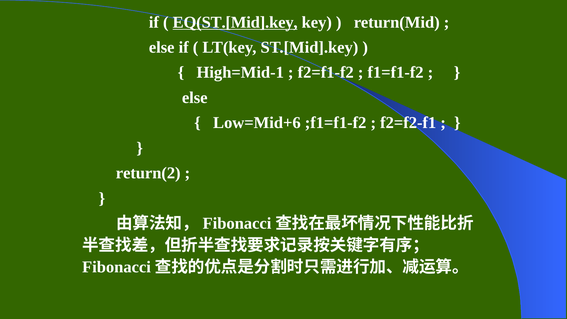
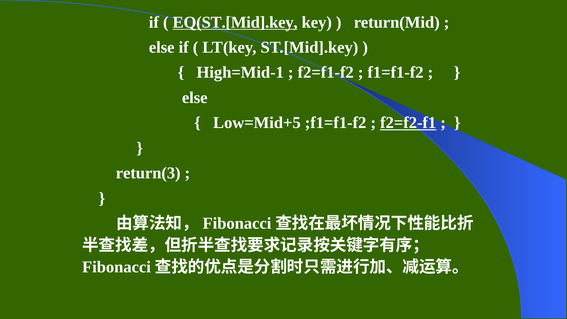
Low=Mid+6: Low=Mid+6 -> Low=Mid+5
f2=f2-f1 underline: none -> present
return(2: return(2 -> return(3
